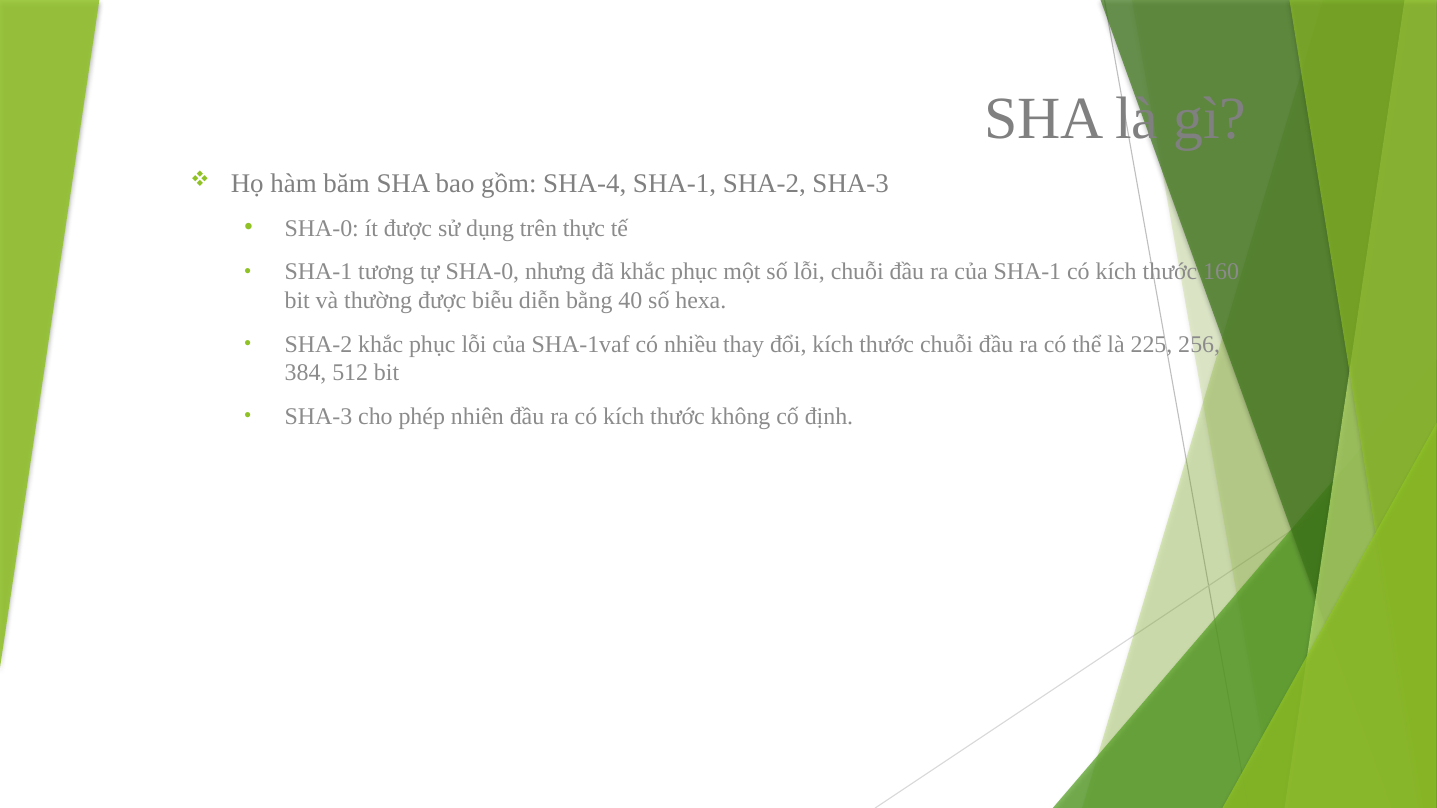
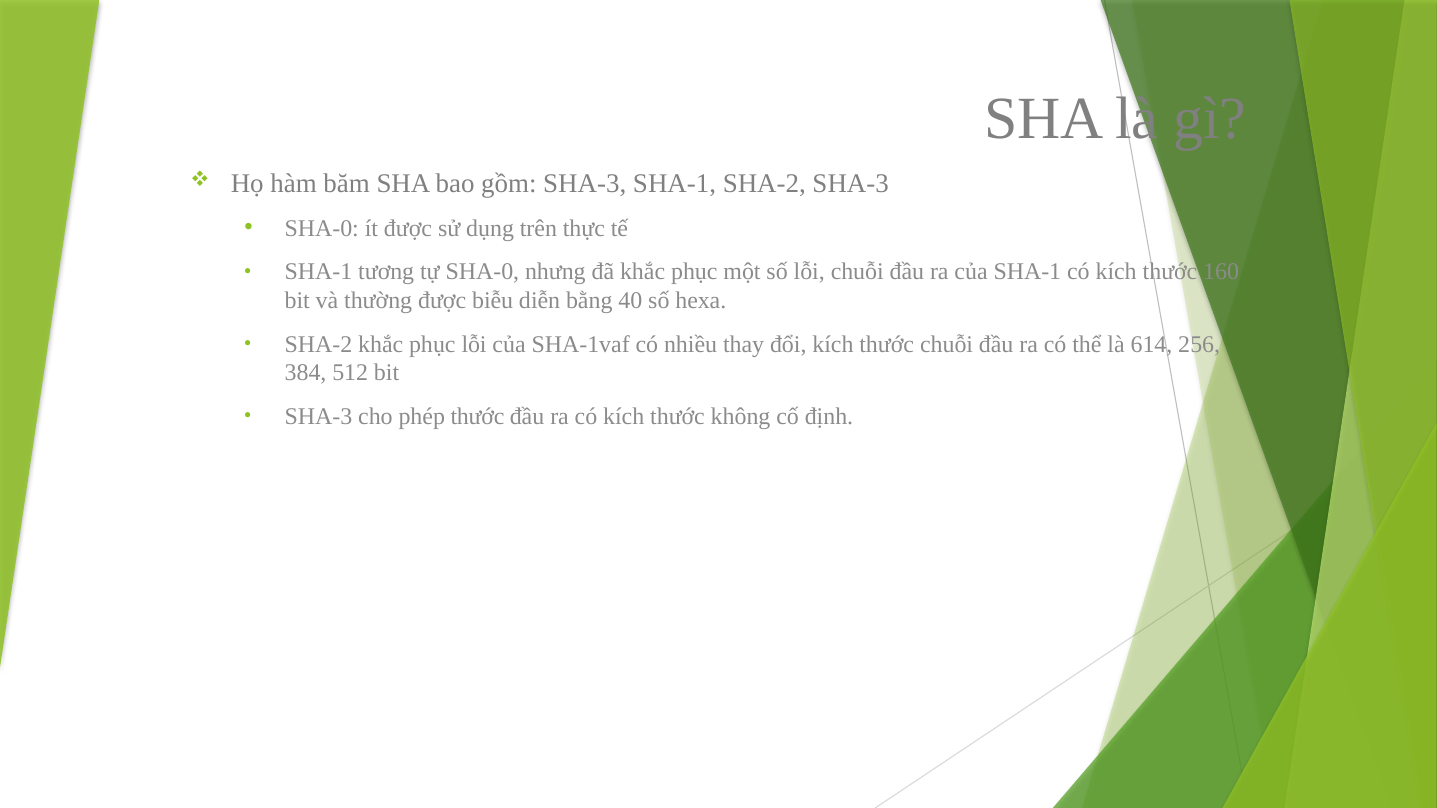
gồm SHA-4: SHA-4 -> SHA-3
225: 225 -> 614
phép nhiên: nhiên -> thước
